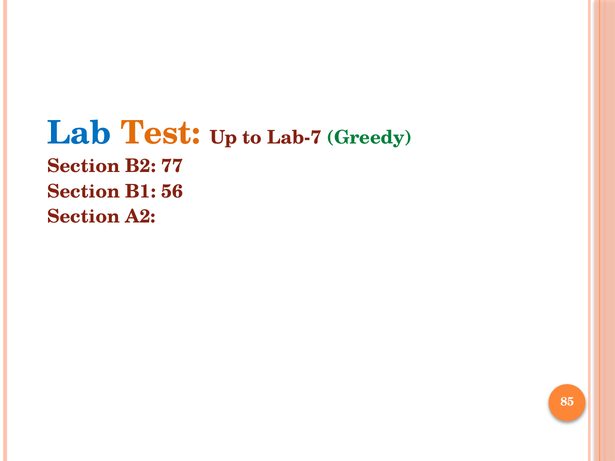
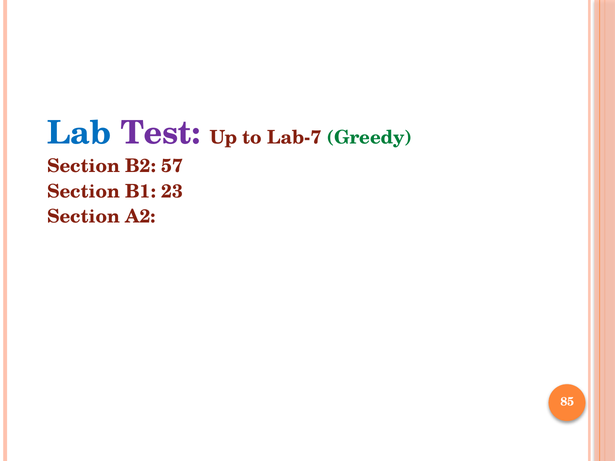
Test colour: orange -> purple
77: 77 -> 57
56: 56 -> 23
